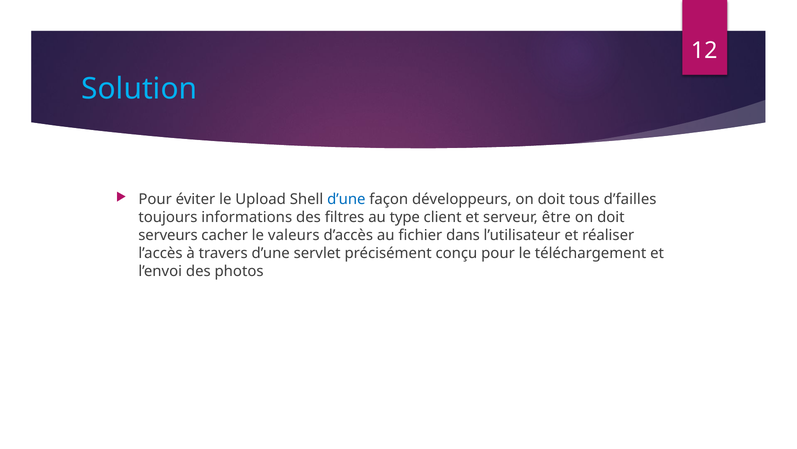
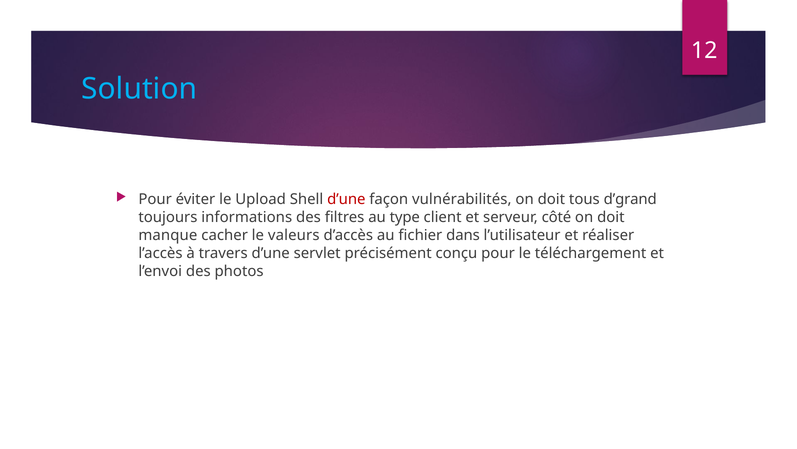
d’une at (346, 199) colour: blue -> red
développeurs: développeurs -> vulnérabilités
d’failles: d’failles -> d’grand
être: être -> côté
serveurs: serveurs -> manque
